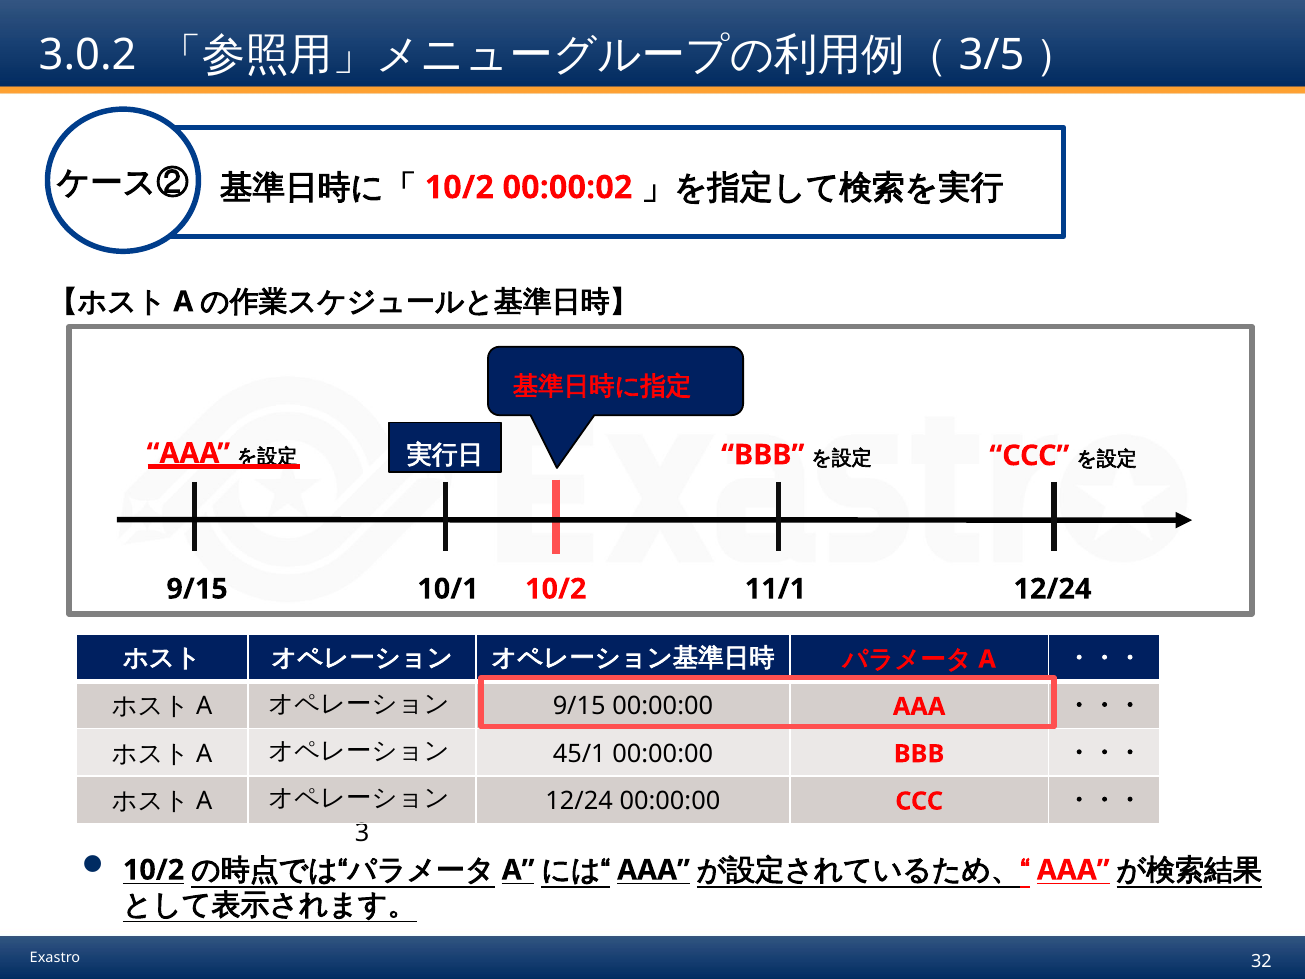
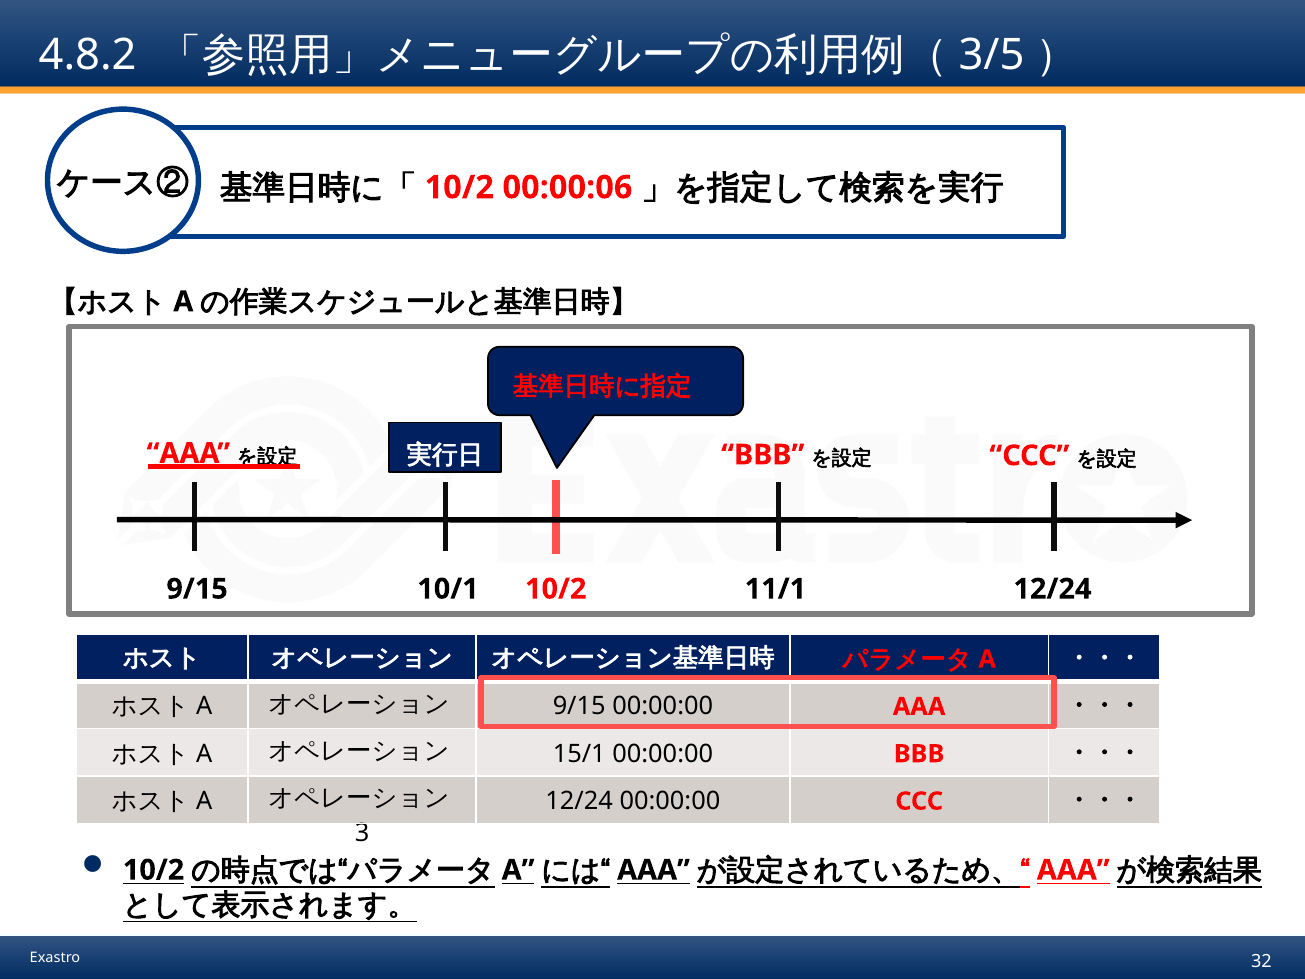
3.0.2: 3.0.2 -> 4.8.2
00:00:02: 00:00:02 -> 00:00:06
45/1: 45/1 -> 15/1
